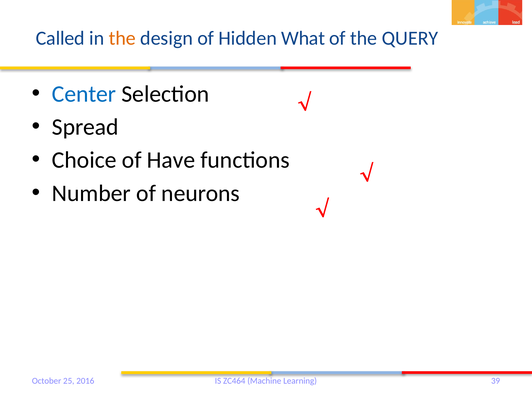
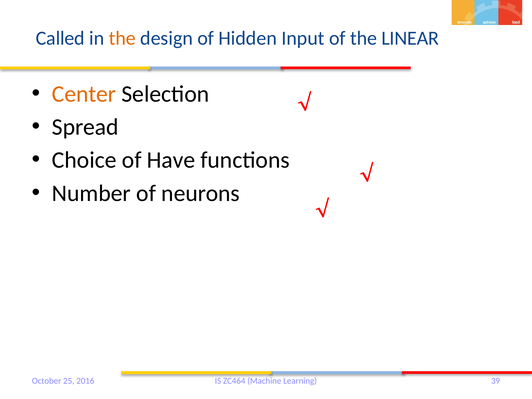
What: What -> Input
QUERY: QUERY -> LINEAR
Center colour: blue -> orange
